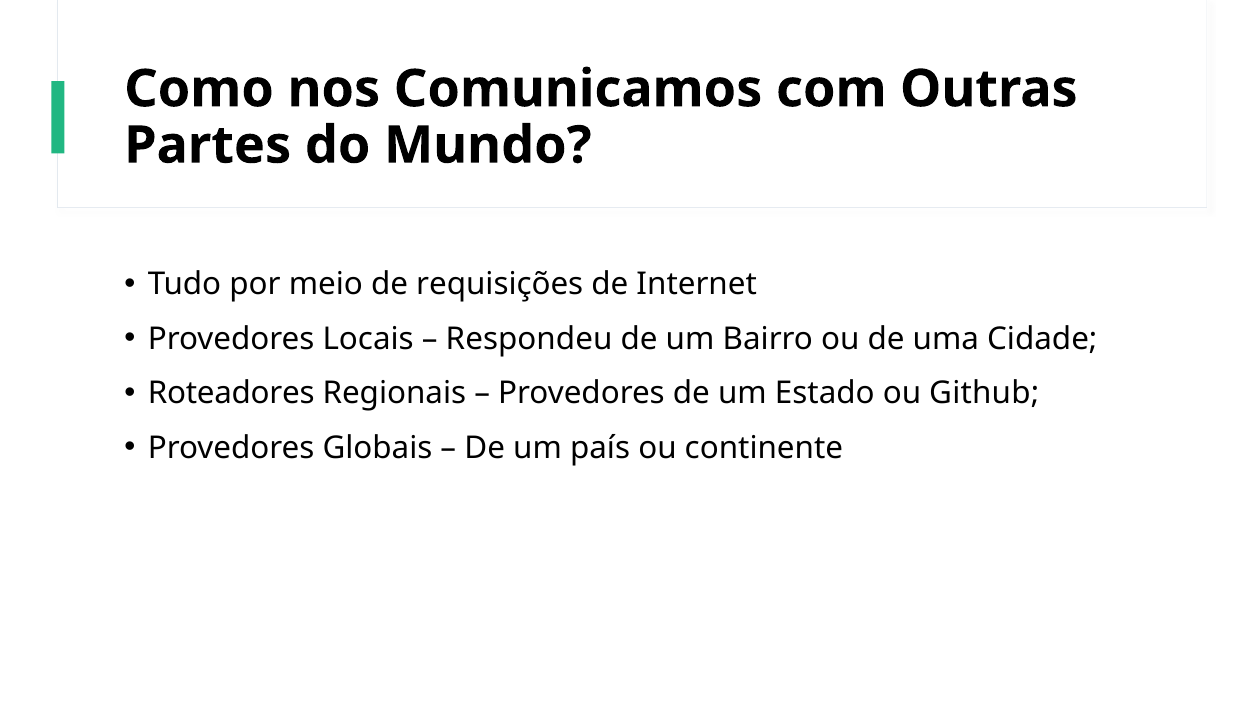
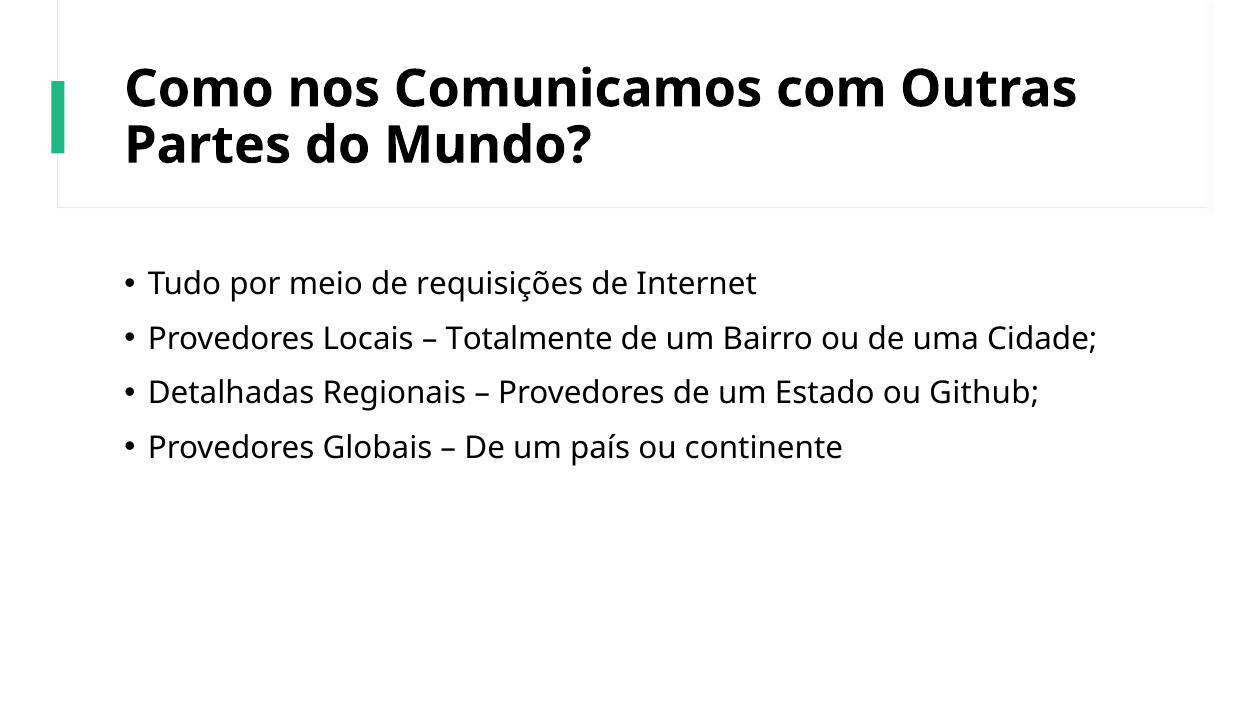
Respondeu: Respondeu -> Totalmente
Roteadores: Roteadores -> Detalhadas
